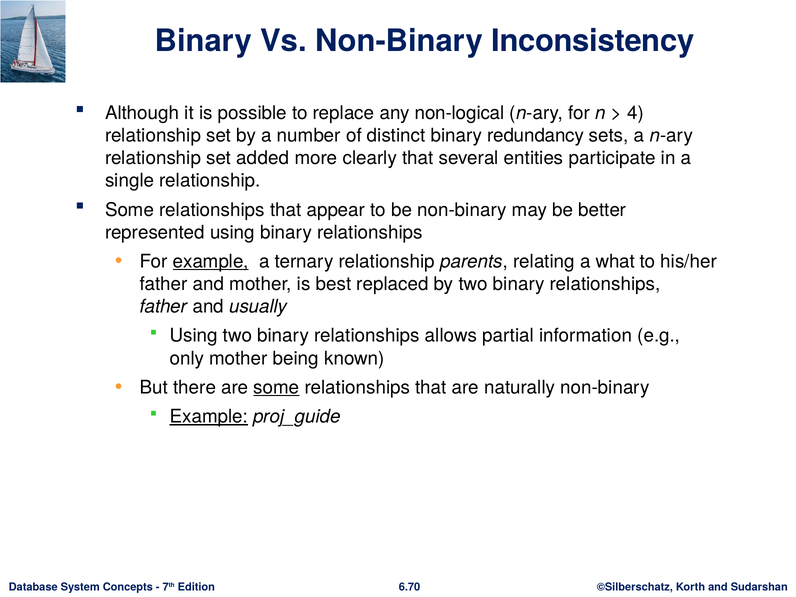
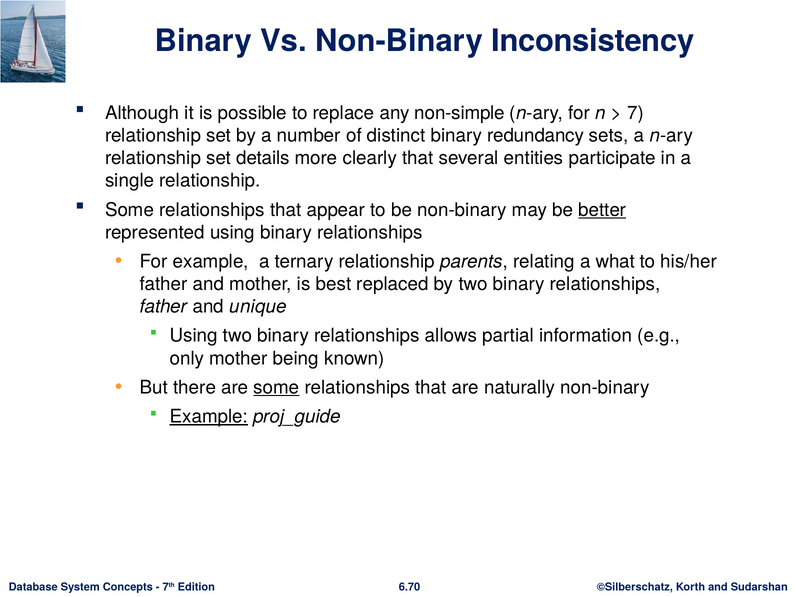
non-logical: non-logical -> non-simple
4: 4 -> 7
added: added -> details
better underline: none -> present
example at (211, 262) underline: present -> none
usually: usually -> unique
